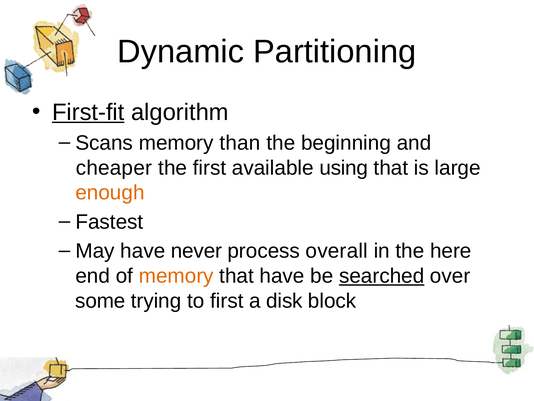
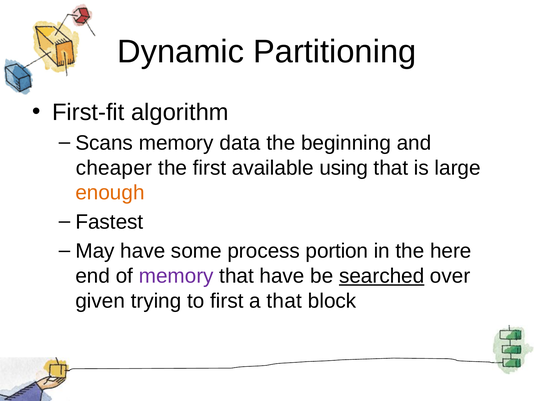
First-fit underline: present -> none
than: than -> data
never: never -> some
overall: overall -> portion
memory at (176, 276) colour: orange -> purple
some: some -> given
a disk: disk -> that
